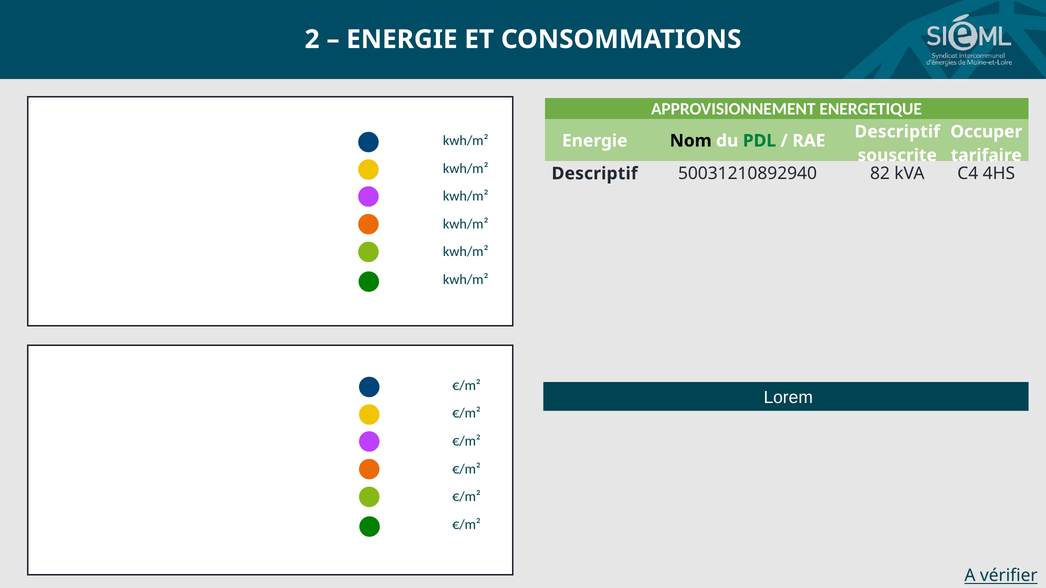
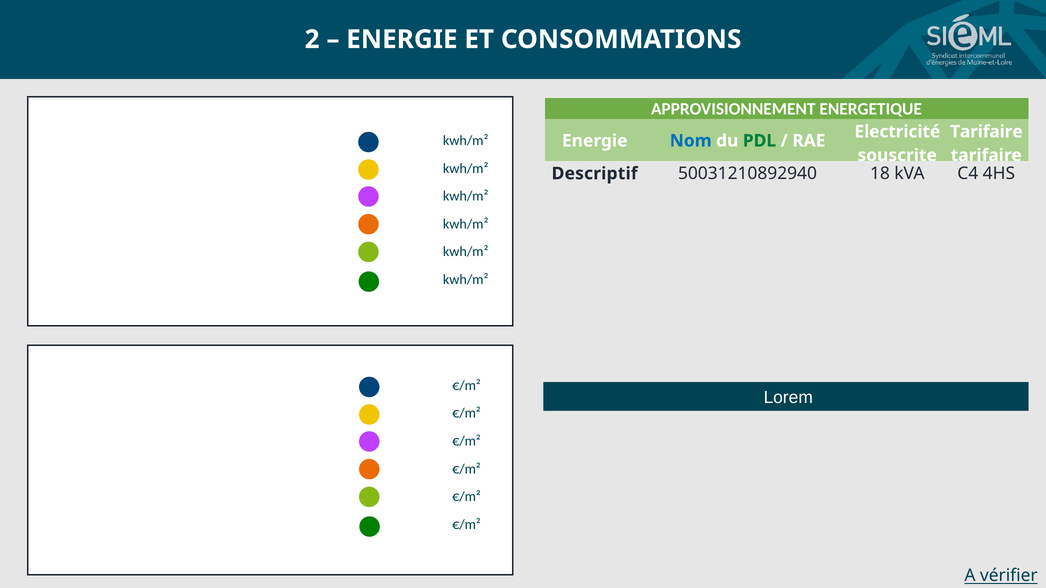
Descriptif at (897, 132): Descriptif -> Electricité
Occuper at (986, 132): Occuper -> Tarifaire
Nom colour: black -> blue
82: 82 -> 18
